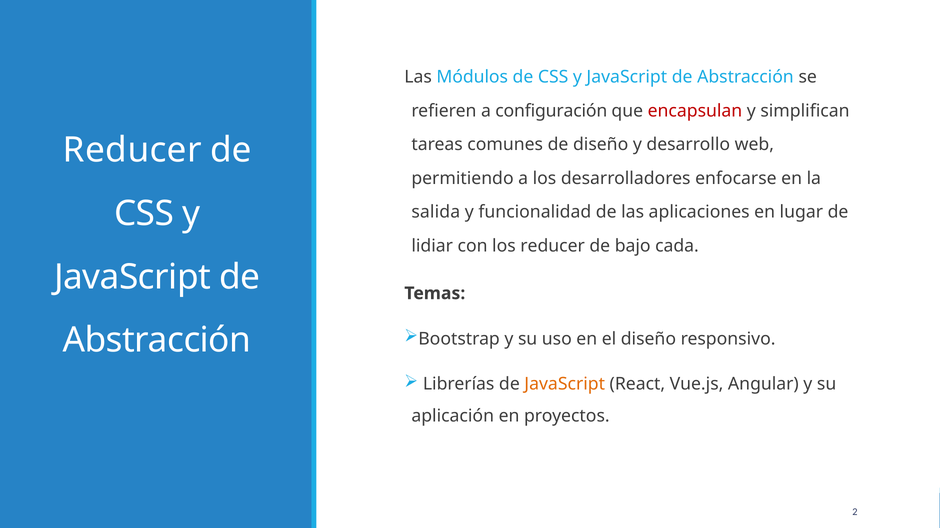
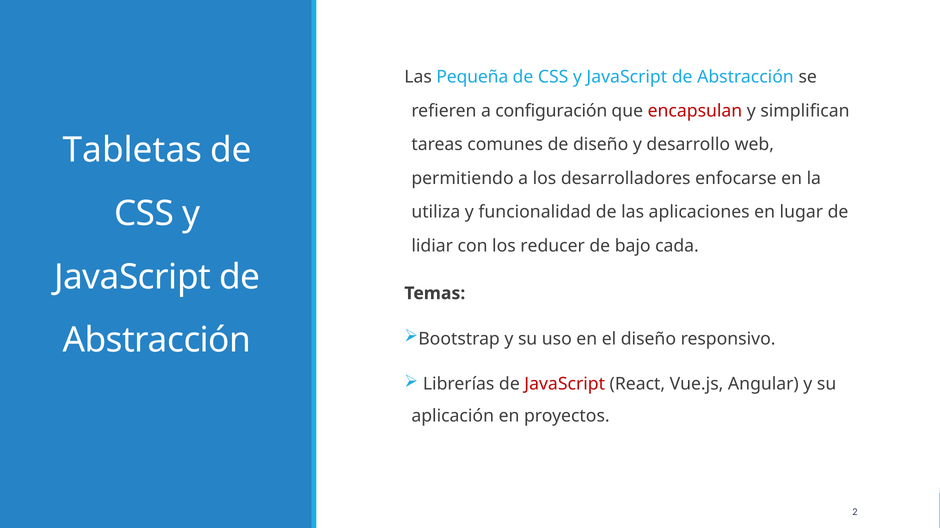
Módulos: Módulos -> Pequeña
Reducer at (132, 150): Reducer -> Tabletas
salida: salida -> utiliza
JavaScript at (565, 385) colour: orange -> red
